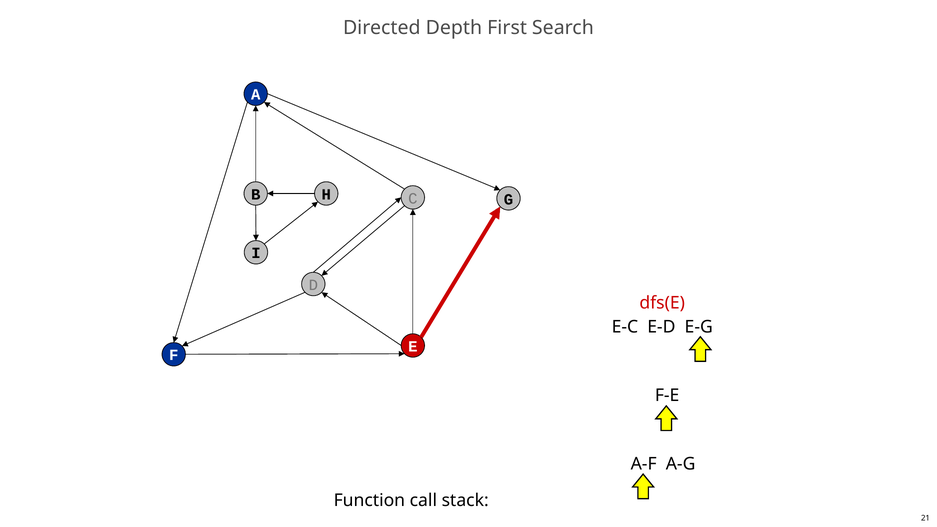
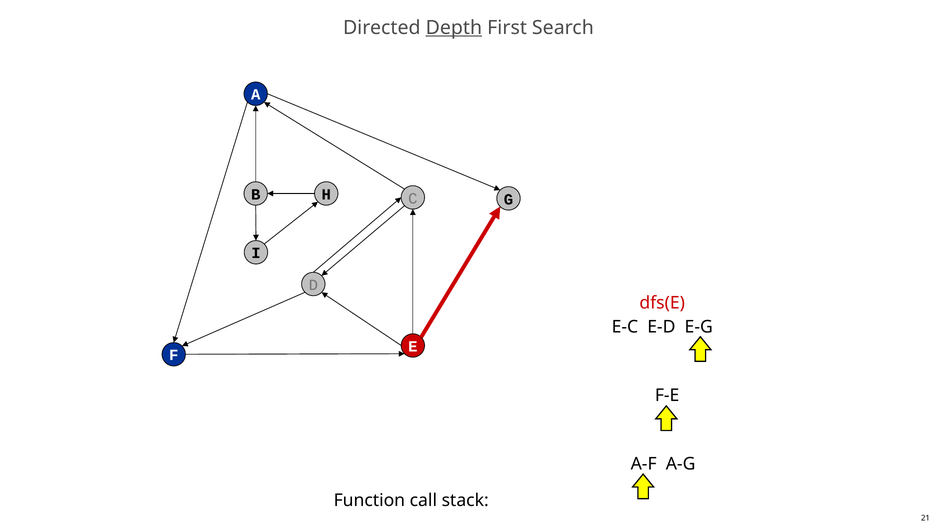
Depth underline: none -> present
